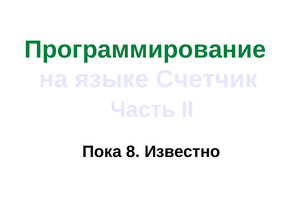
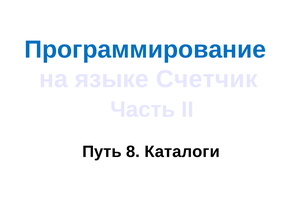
Программирование colour: green -> blue
Пока: Пока -> Путь
Известно: Известно -> Каталоги
